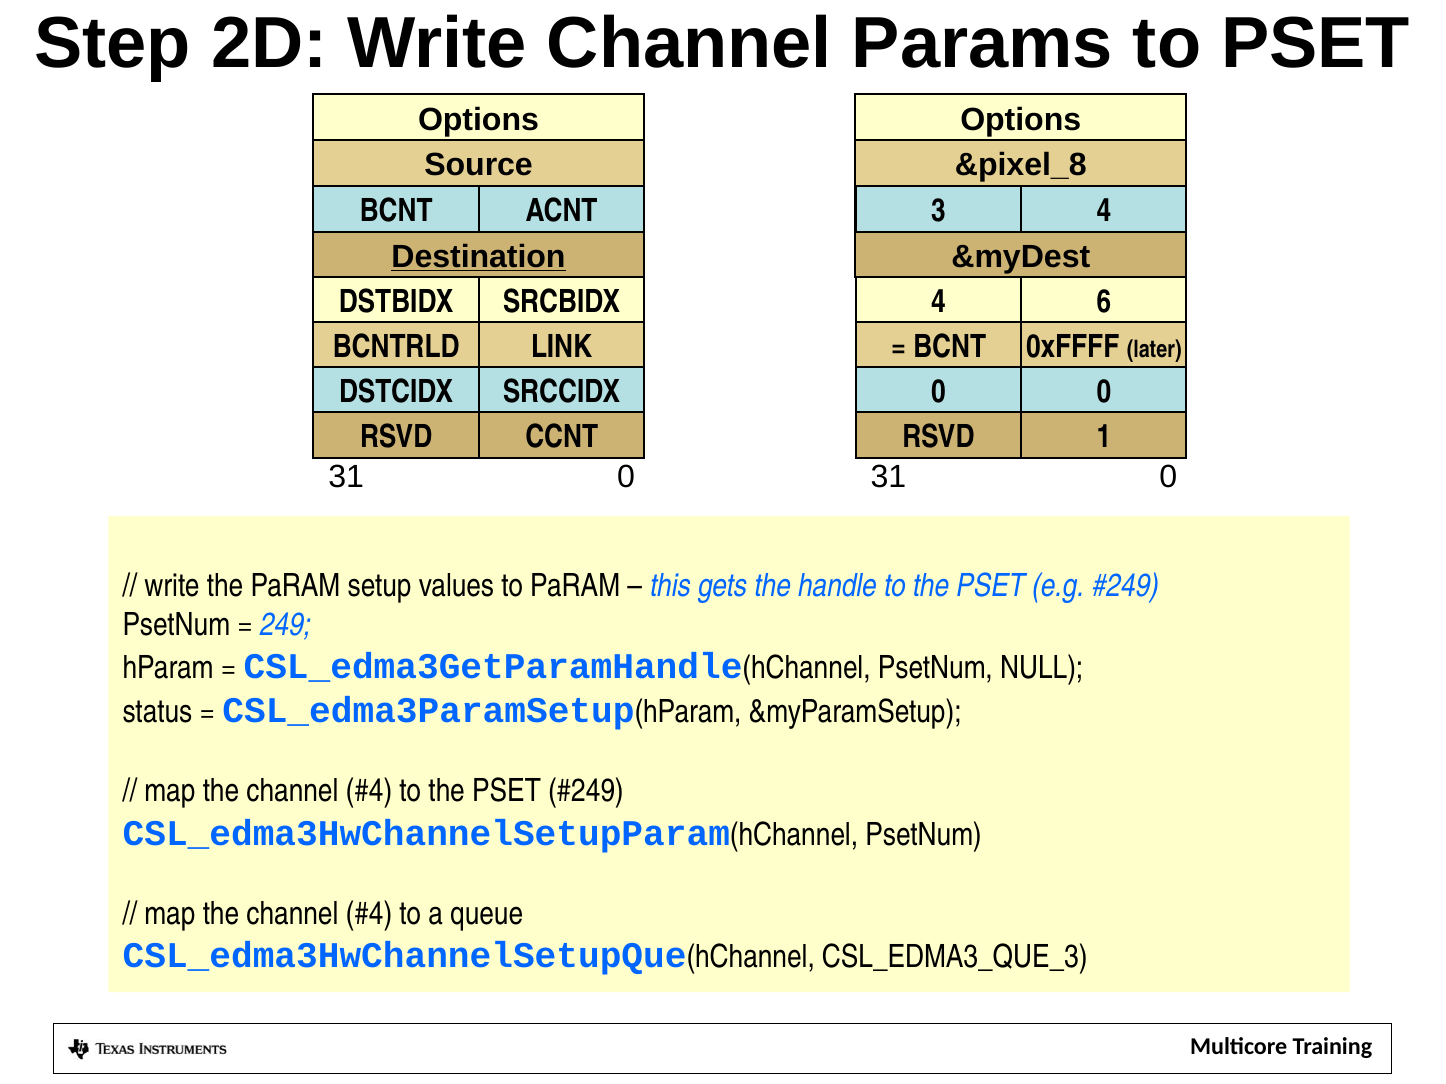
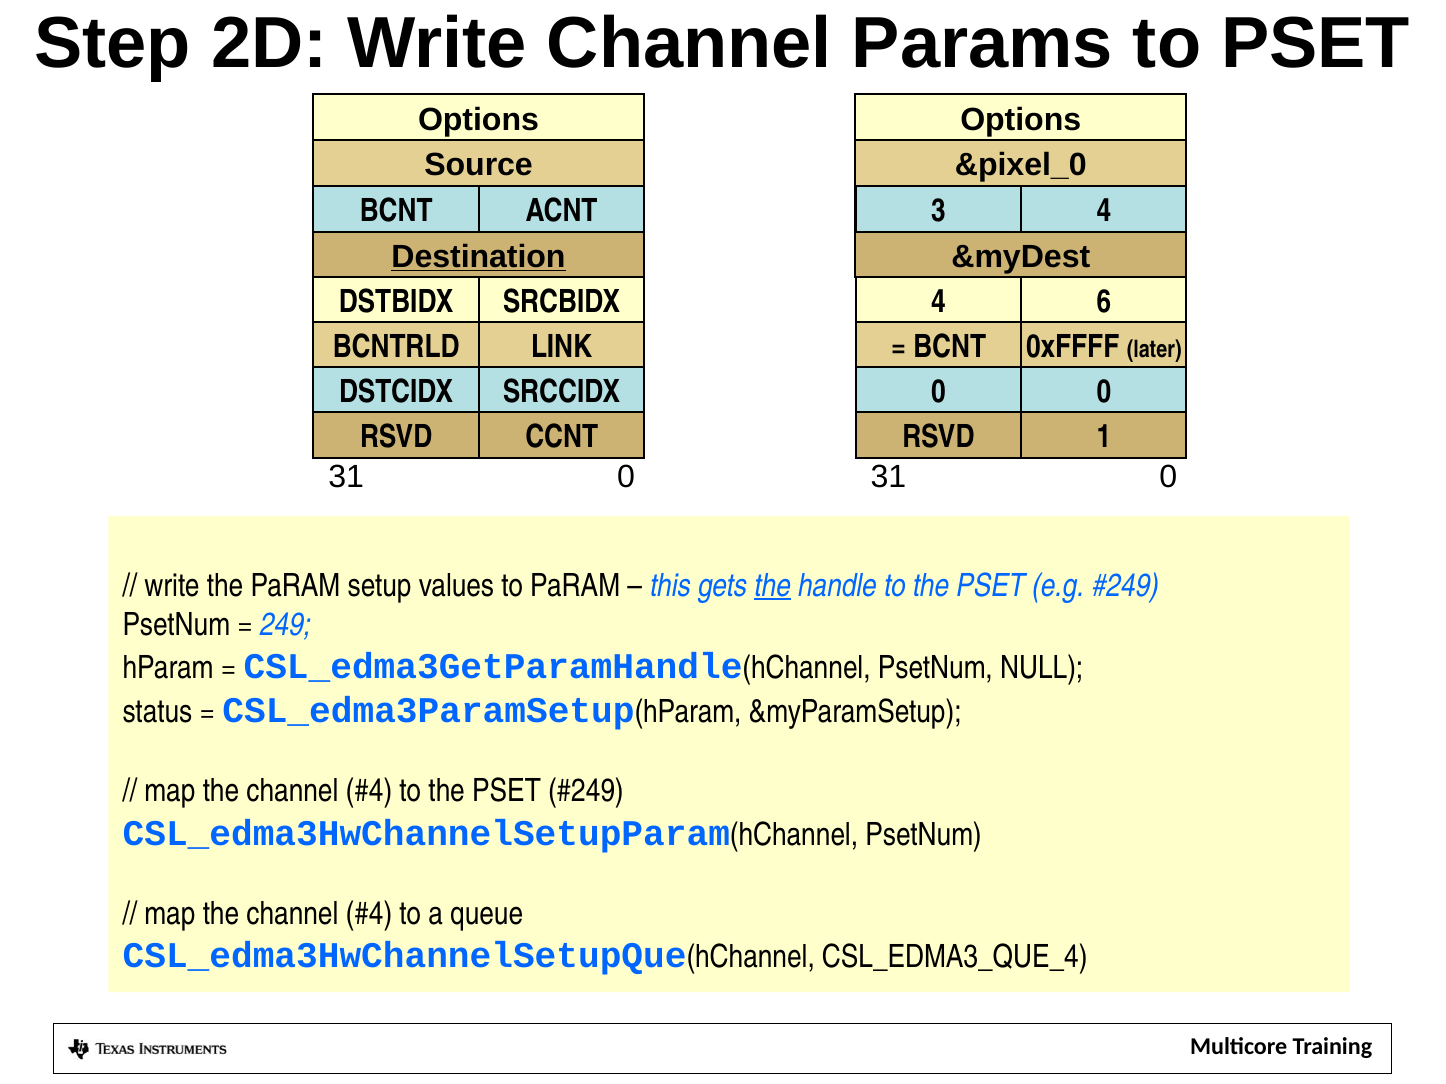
&pixel_8: &pixel_8 -> &pixel_0
the at (773, 586) underline: none -> present
CSL_EDMA3_QUE_3: CSL_EDMA3_QUE_3 -> CSL_EDMA3_QUE_4
